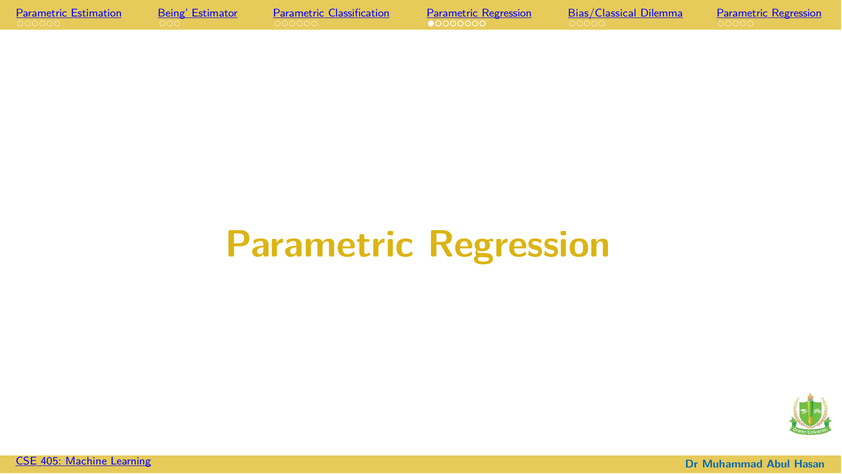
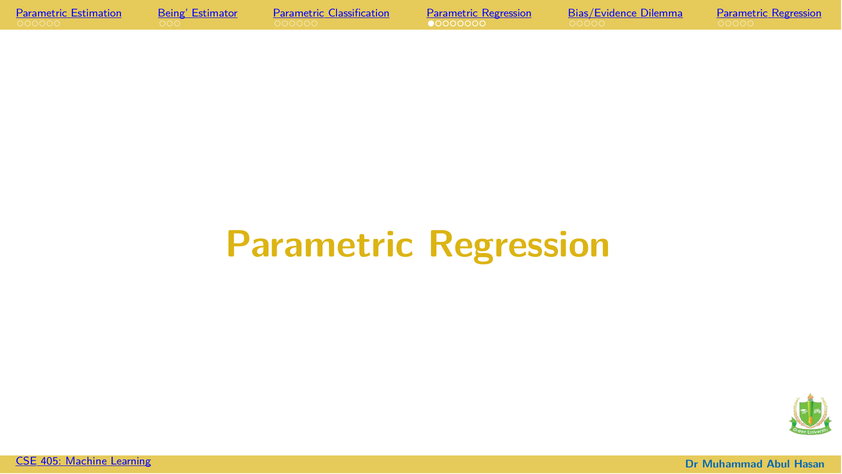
Bias/Classical: Bias/Classical -> Bias/Evidence
